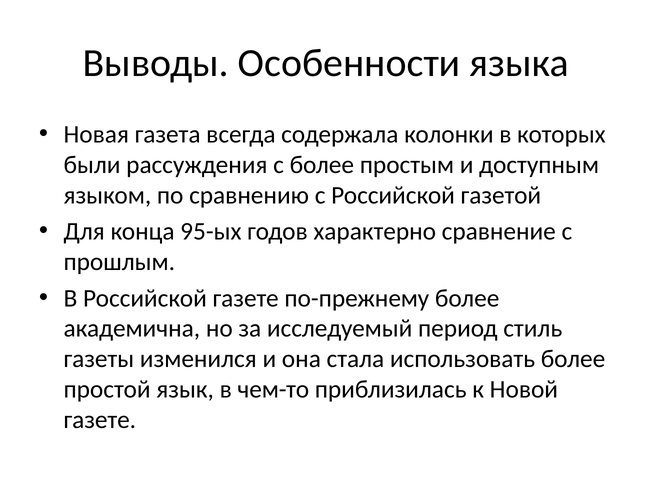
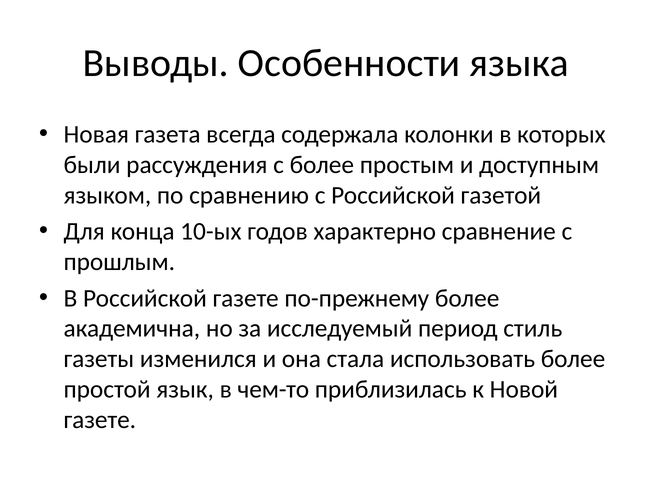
95-ых: 95-ых -> 10-ых
